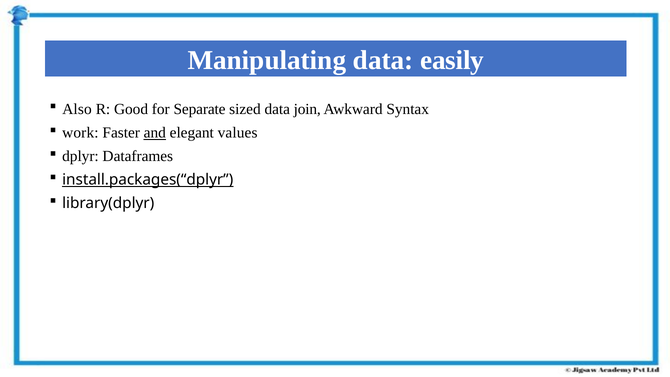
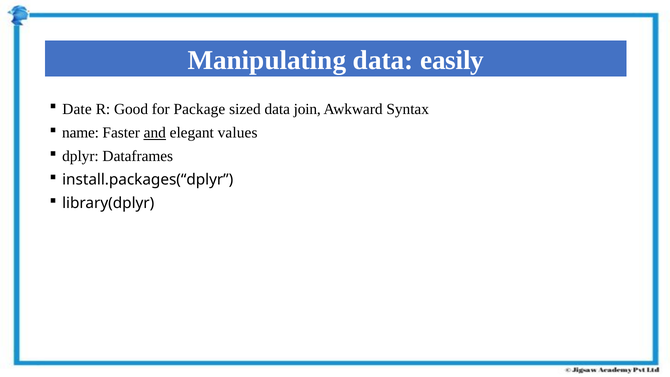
Also: Also -> Date
Separate: Separate -> Package
work: work -> name
install.packages(“dplyr underline: present -> none
